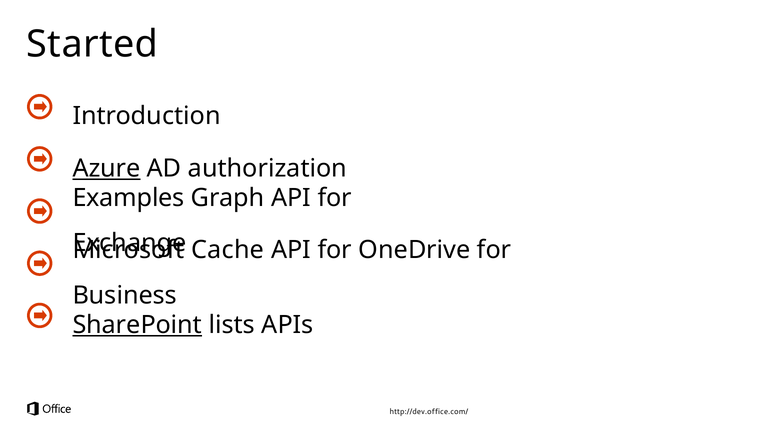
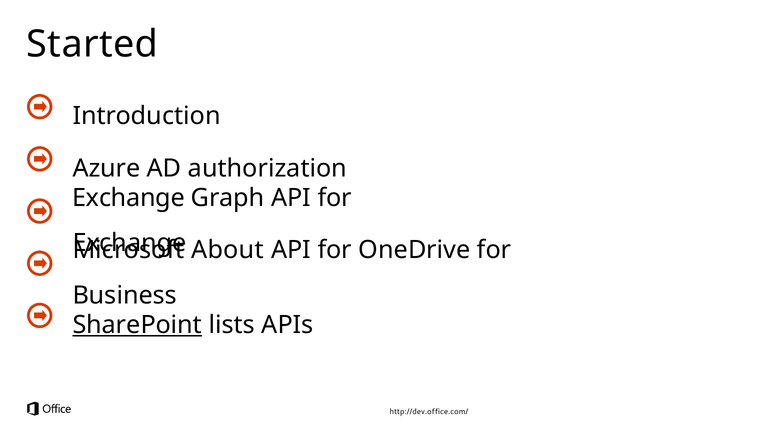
Azure underline: present -> none
Examples at (129, 198): Examples -> Exchange
Cache: Cache -> About
